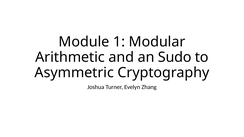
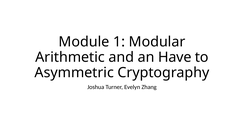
Sudo: Sudo -> Have
